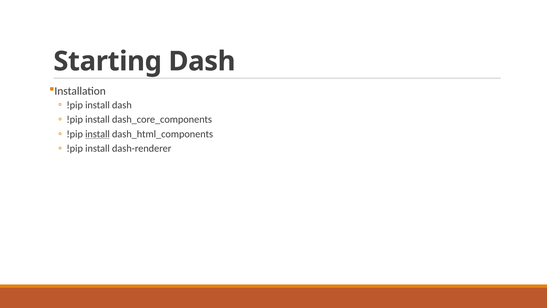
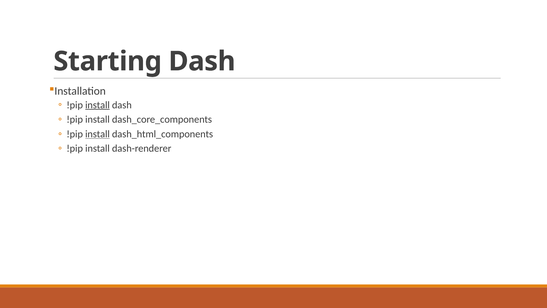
install at (97, 105) underline: none -> present
